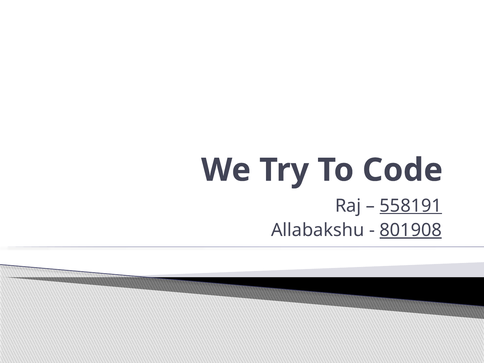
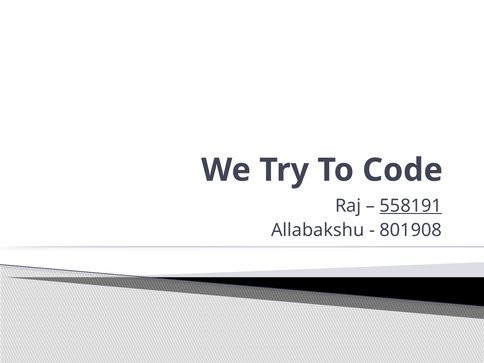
801908 underline: present -> none
